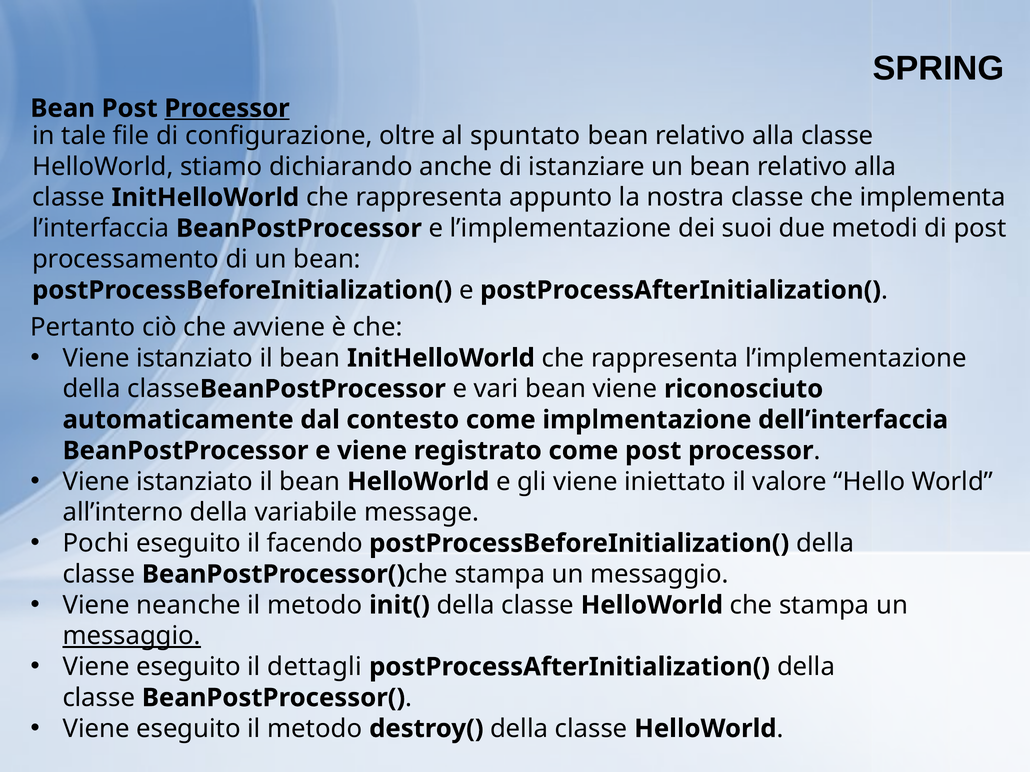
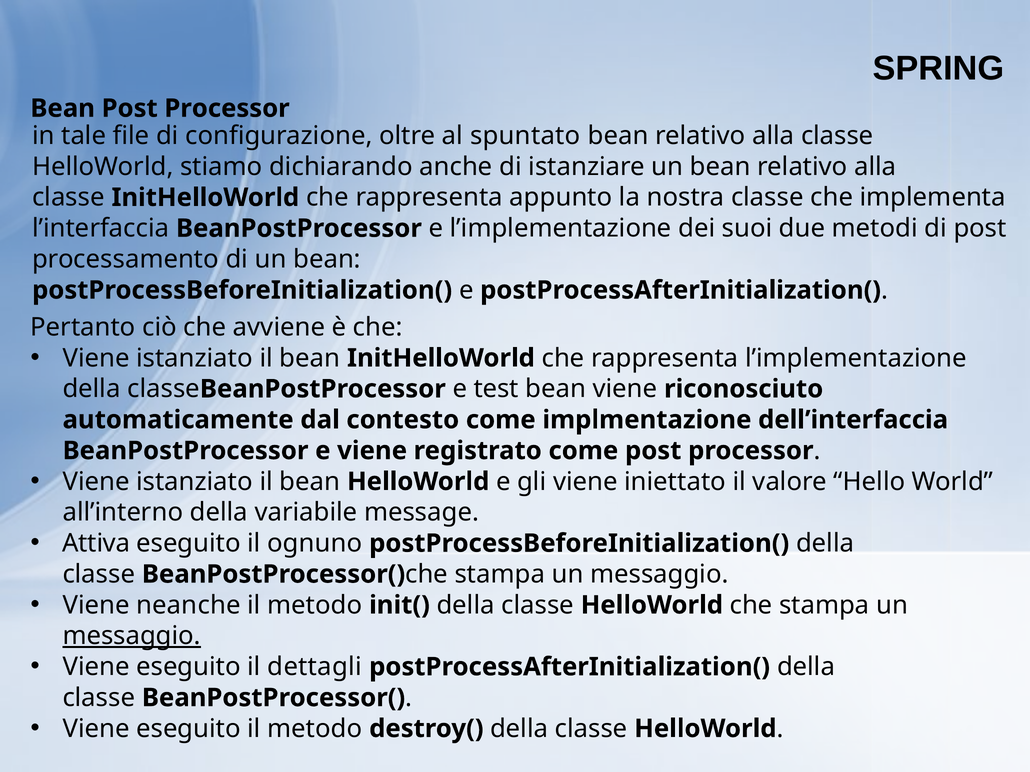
Processor at (227, 108) underline: present -> none
vari: vari -> test
Pochi: Pochi -> Attiva
facendo: facendo -> ognuno
